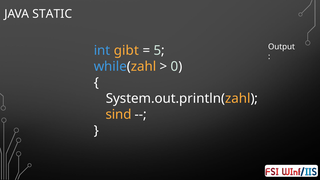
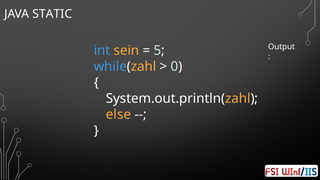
gibt: gibt -> sein
sind: sind -> else
